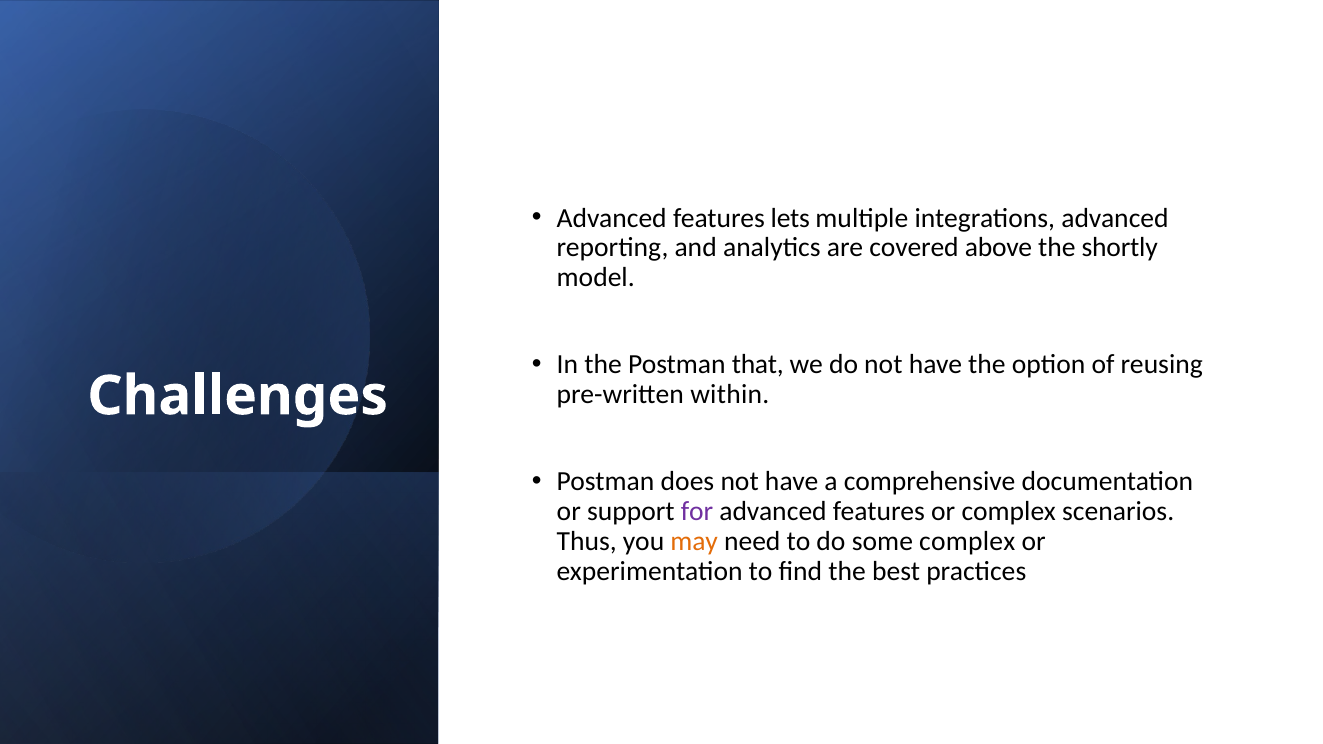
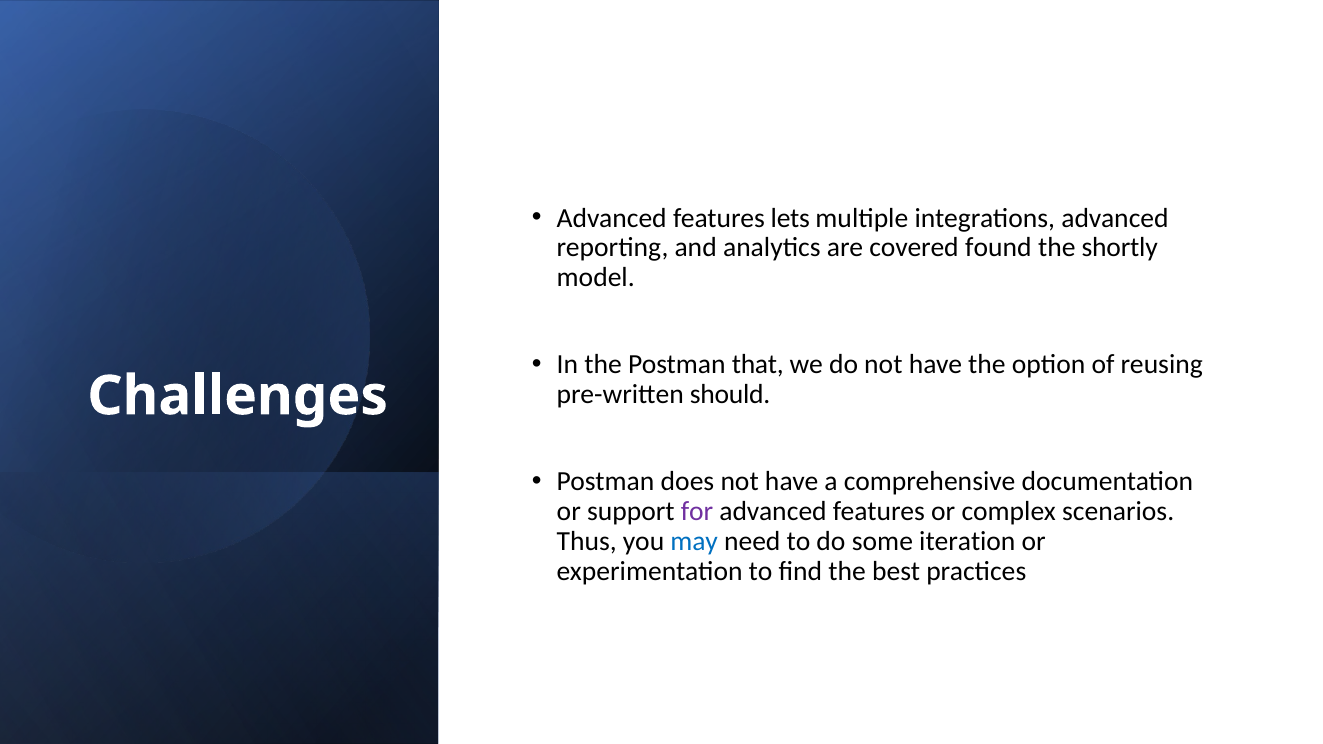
above: above -> found
within: within -> should
may colour: orange -> blue
some complex: complex -> iteration
